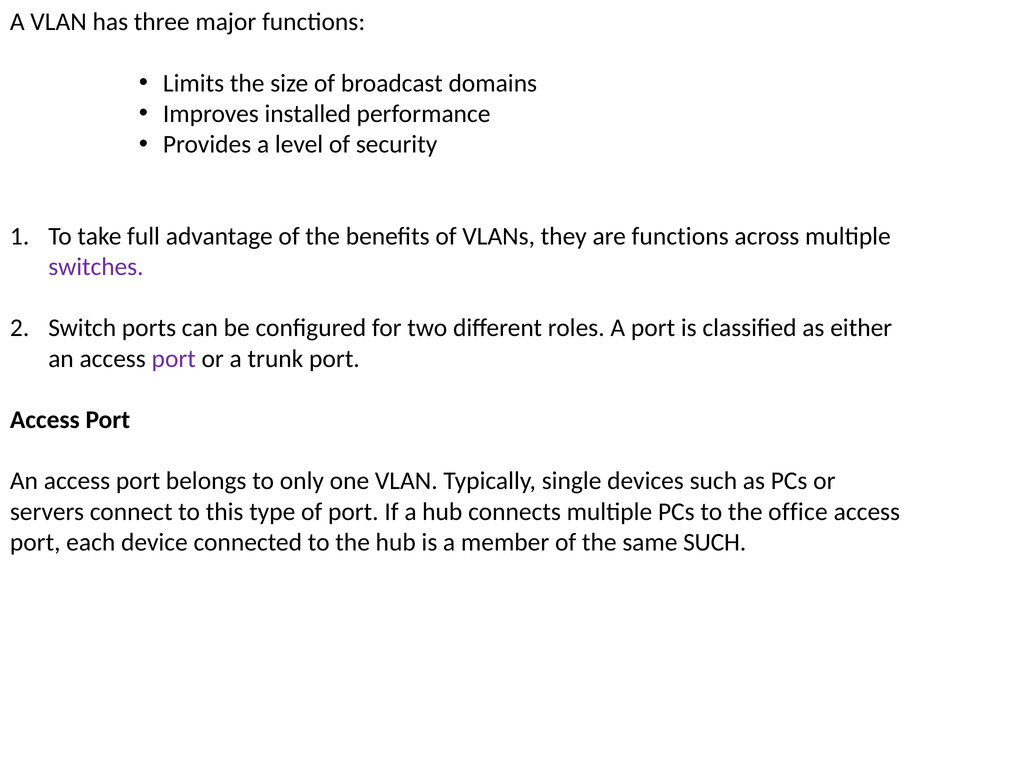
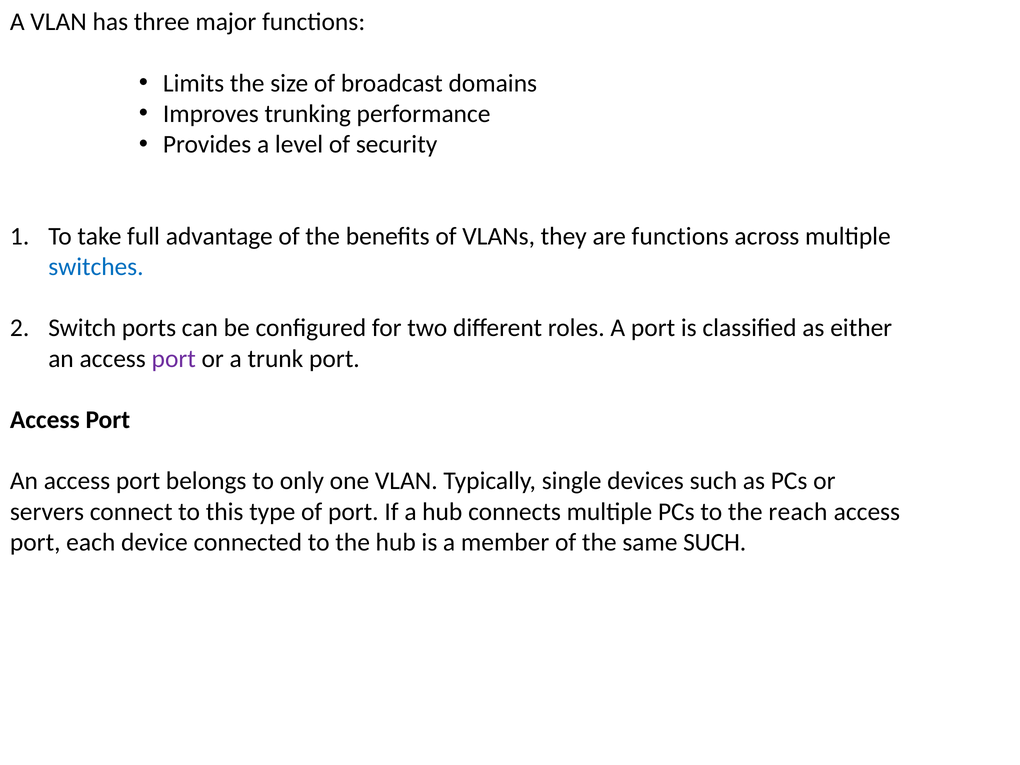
installed: installed -> trunking
switches colour: purple -> blue
office: office -> reach
